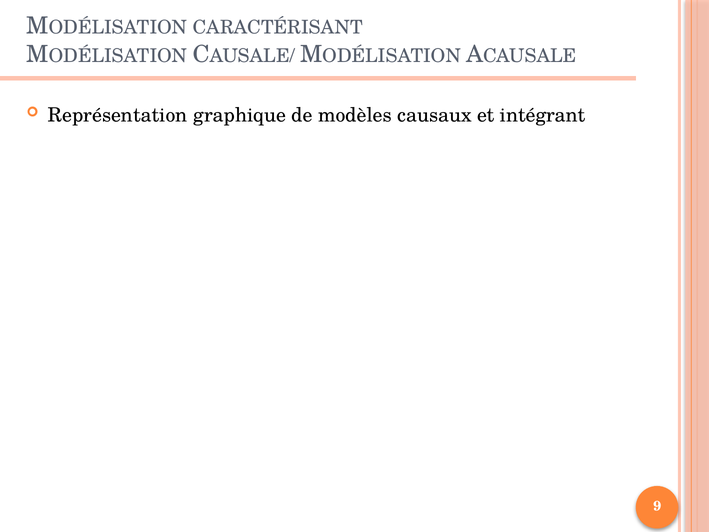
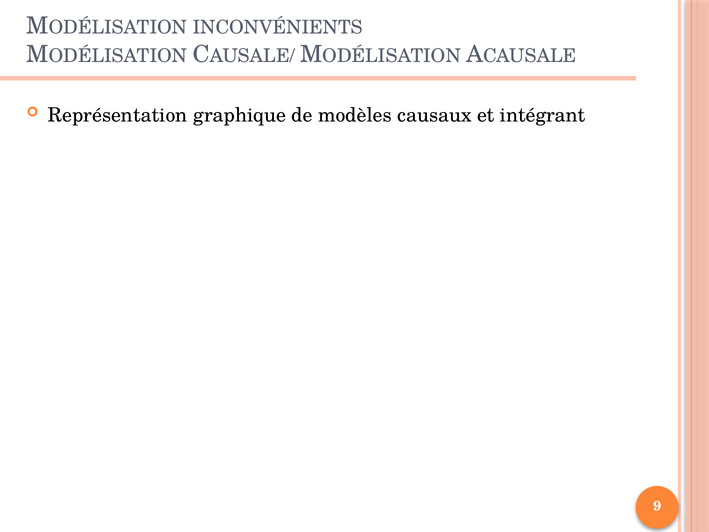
CARACTÉRISANT: CARACTÉRISANT -> INCONVÉNIENTS
